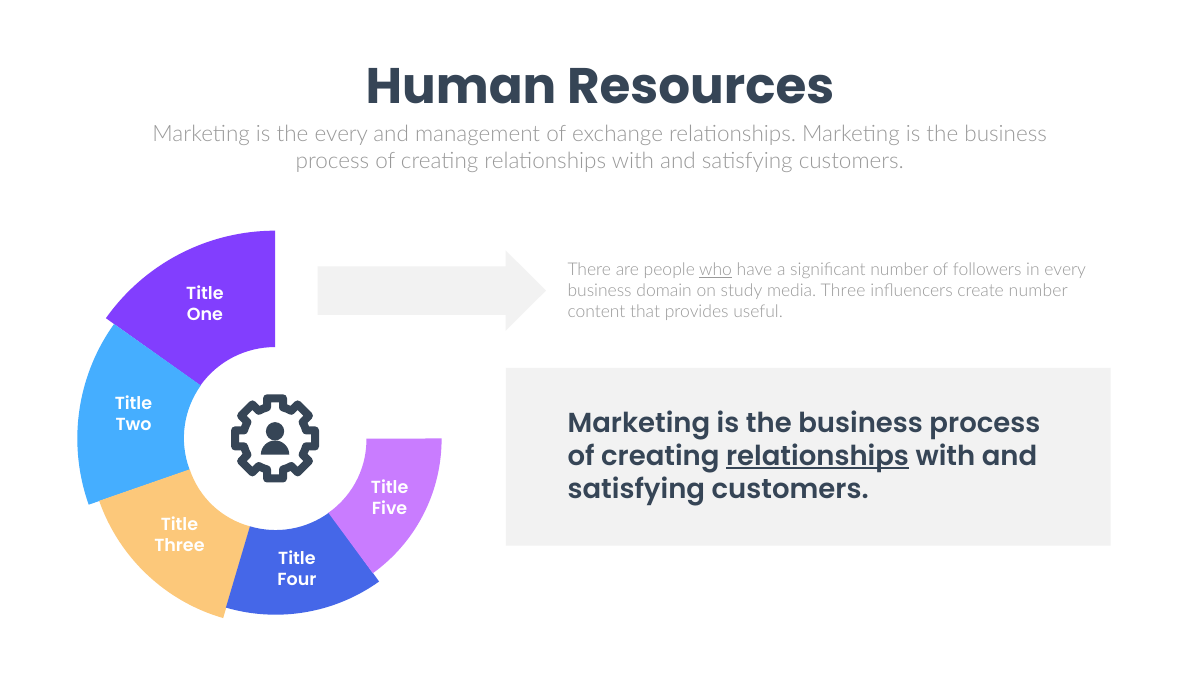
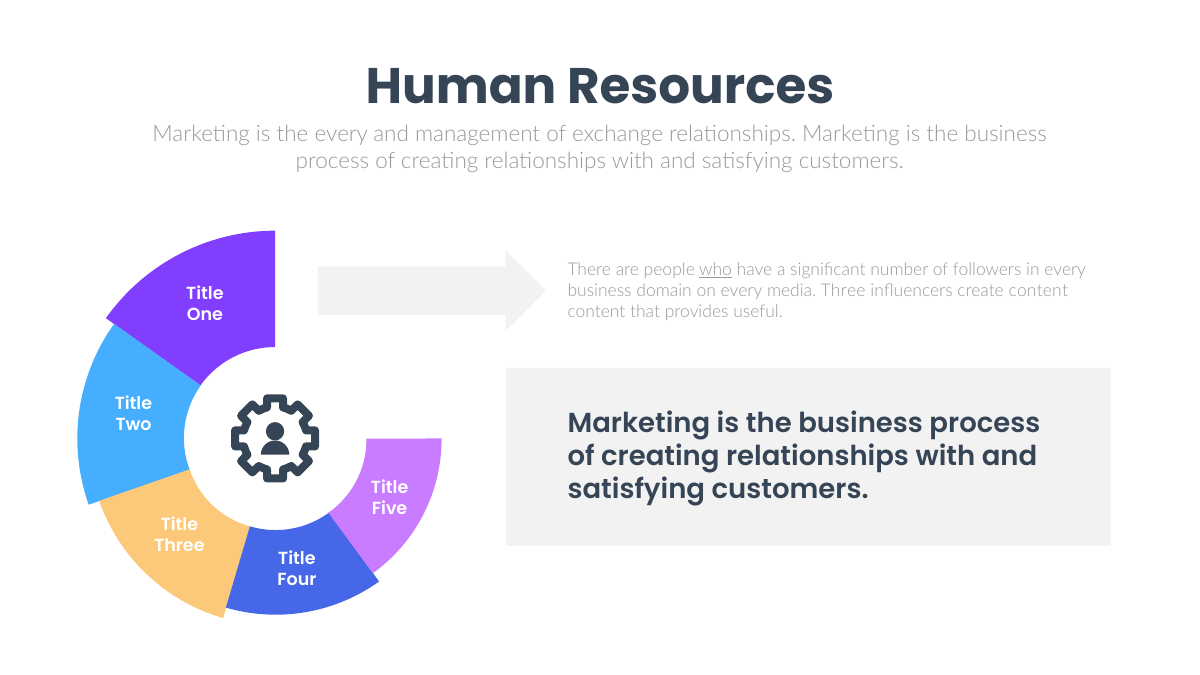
on study: study -> every
create number: number -> content
relationships at (818, 456) underline: present -> none
